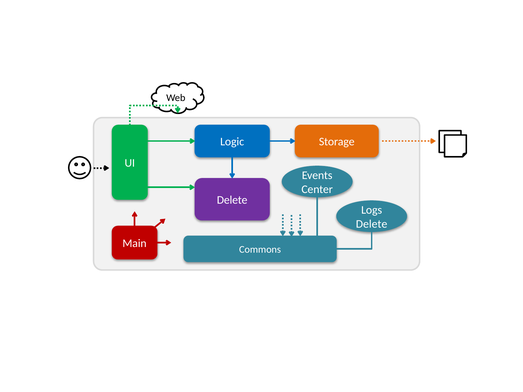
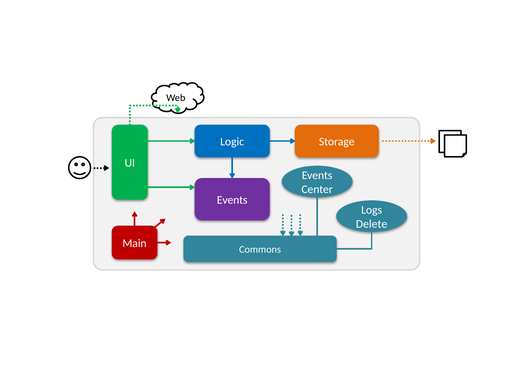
Delete at (232, 200): Delete -> Events
